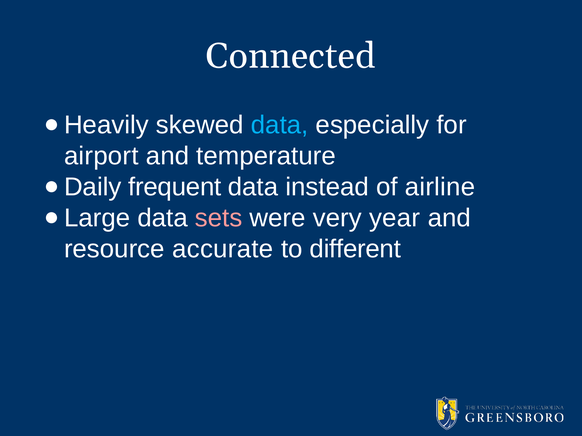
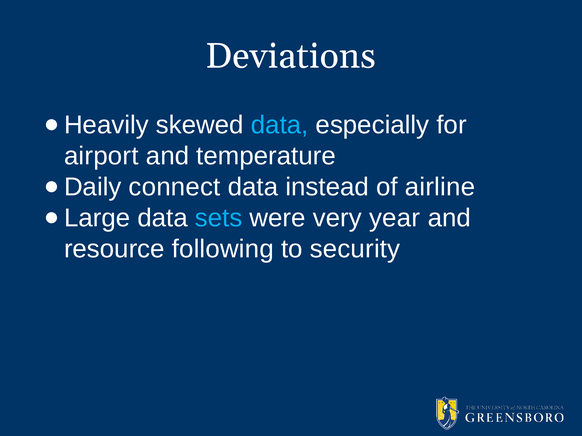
Connected: Connected -> Deviations
frequent: frequent -> connect
sets colour: pink -> light blue
accurate: accurate -> following
different: different -> security
